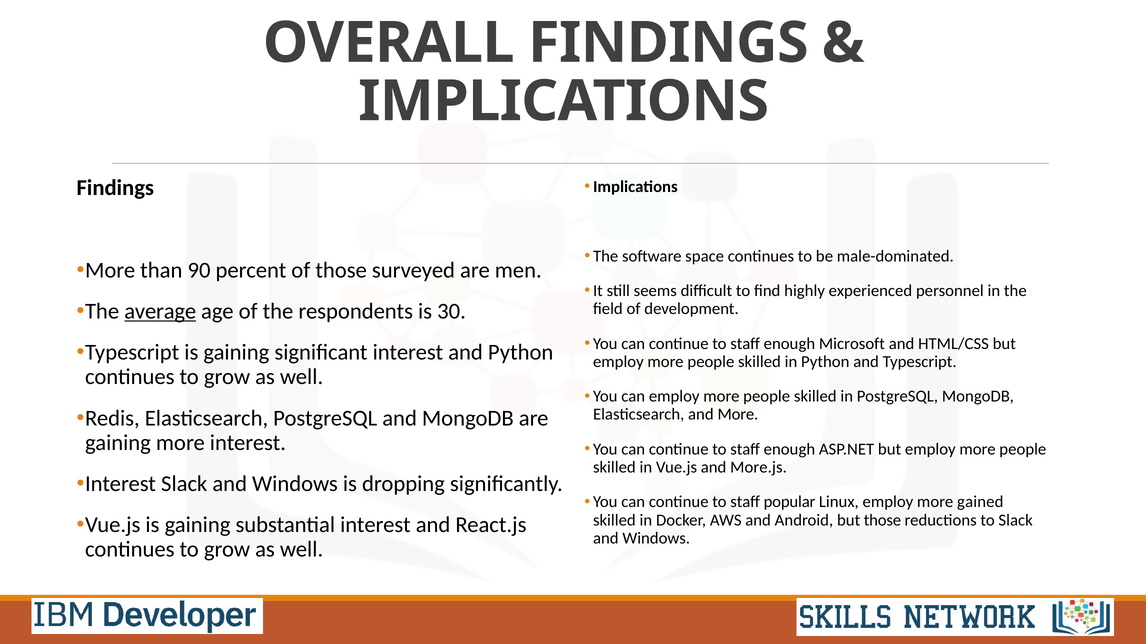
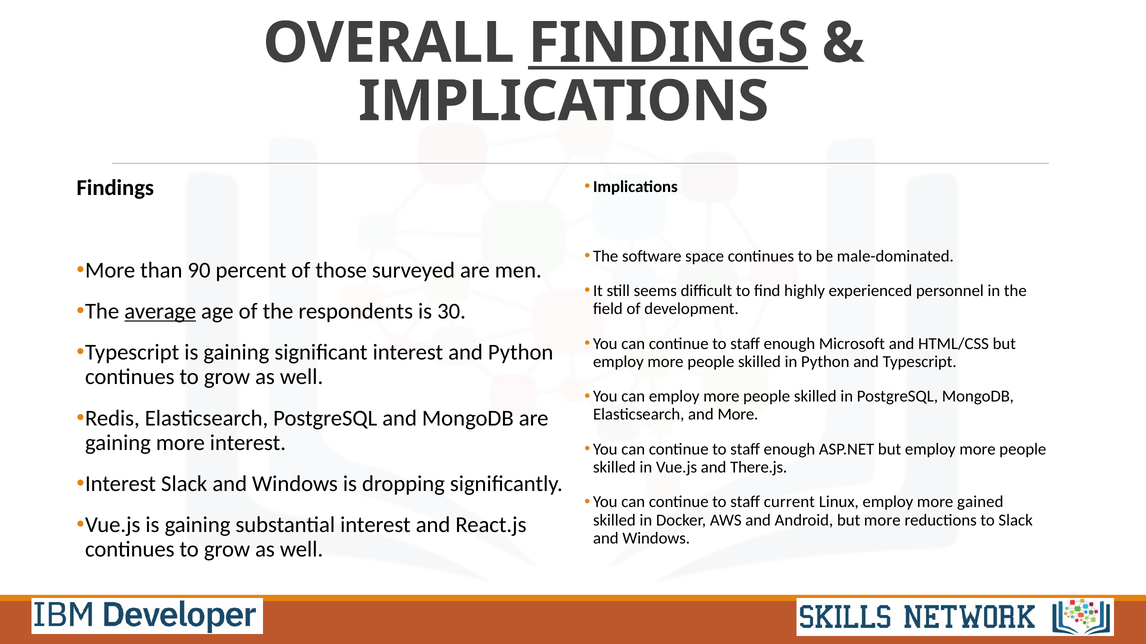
FINDINGS at (668, 43) underline: none -> present
More.js: More.js -> There.js
popular: popular -> current
but those: those -> more
